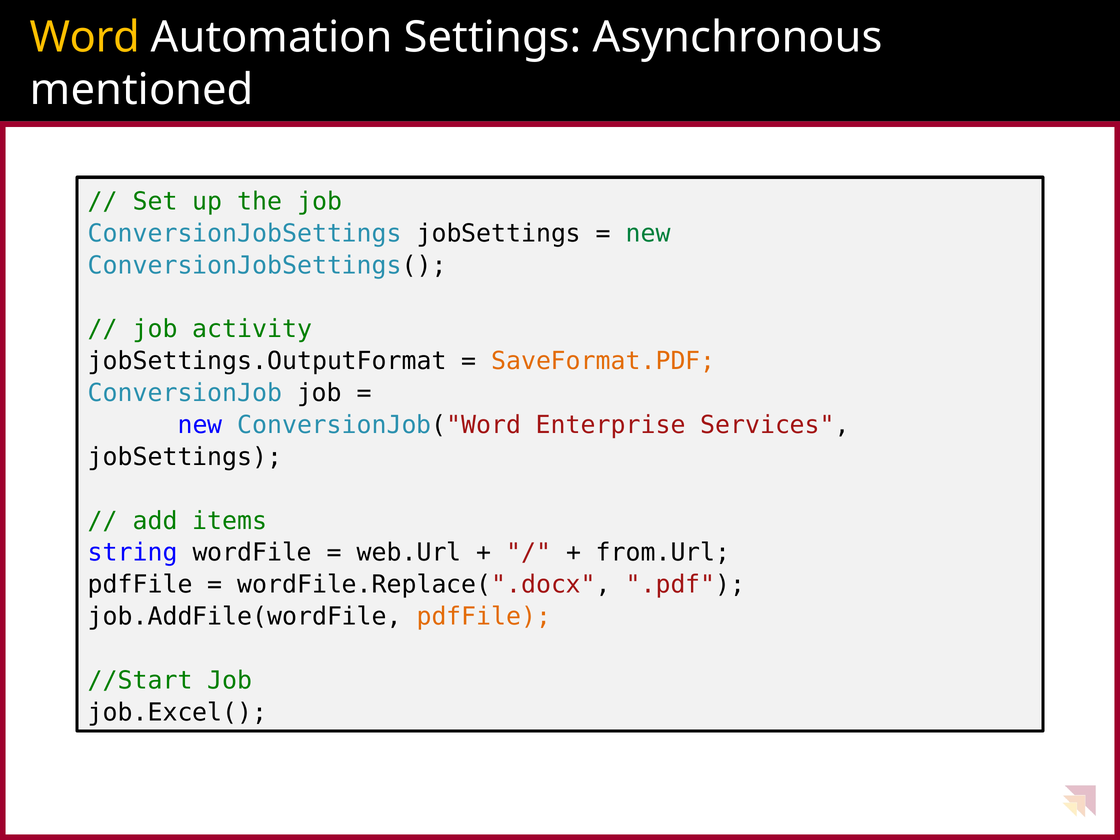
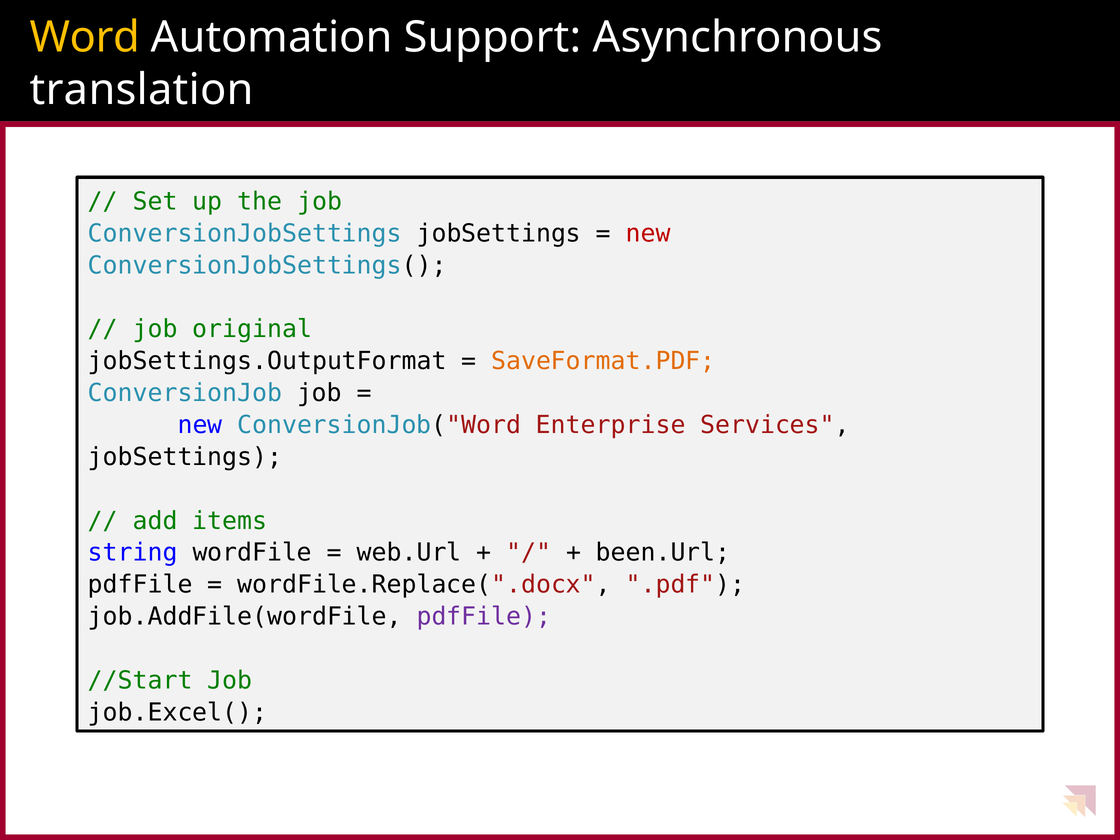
Settings: Settings -> Support
mentioned: mentioned -> translation
new at (648, 233) colour: green -> red
activity: activity -> original
from.Url: from.Url -> been.Url
pdfFile at (484, 617) colour: orange -> purple
